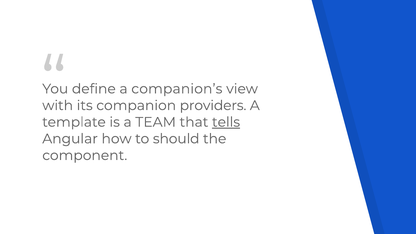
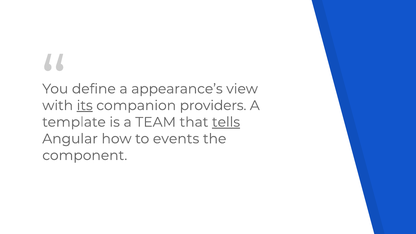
companion’s: companion’s -> appearance’s
its underline: none -> present
should: should -> events
